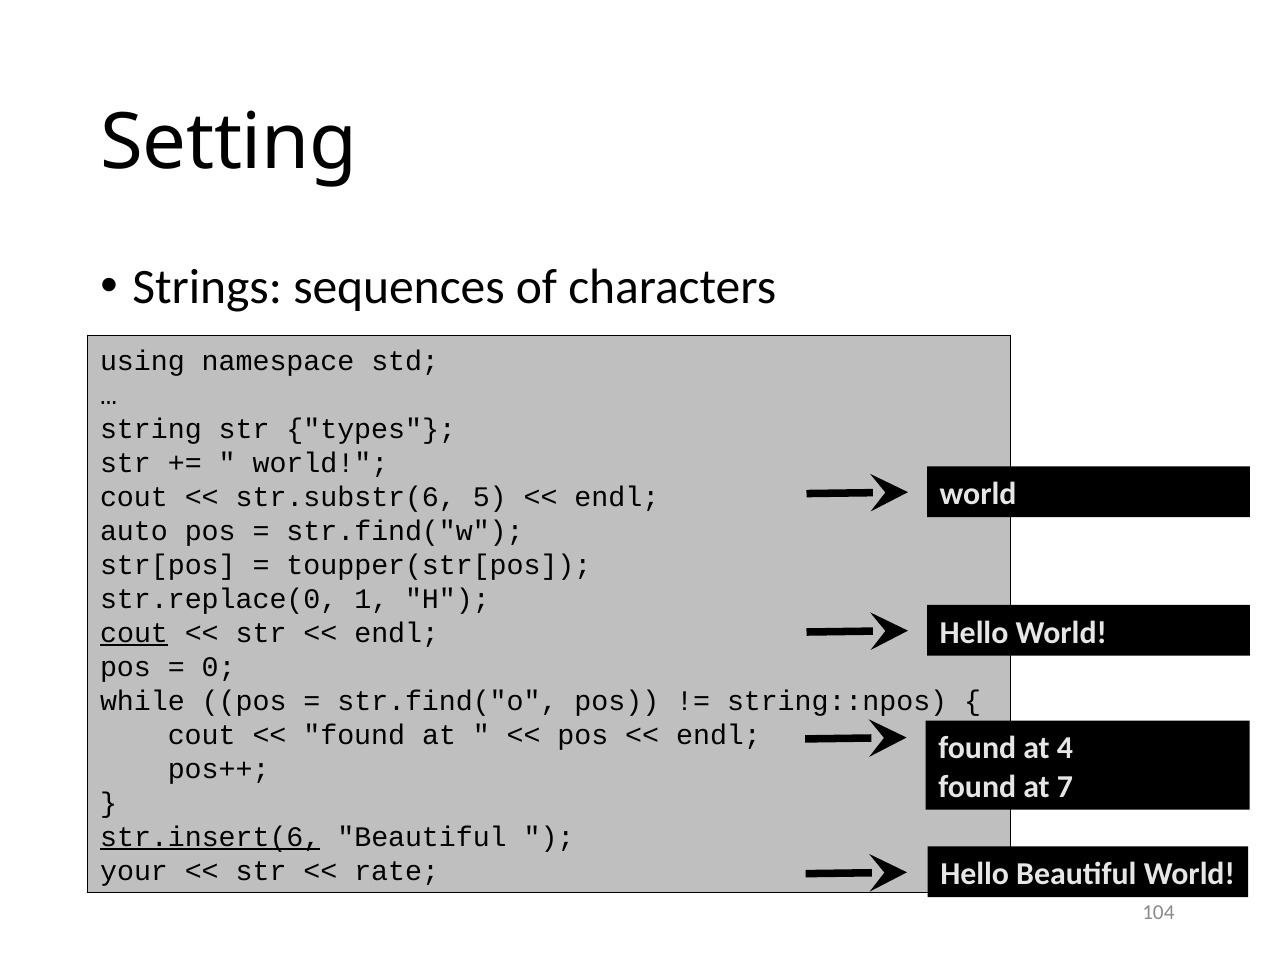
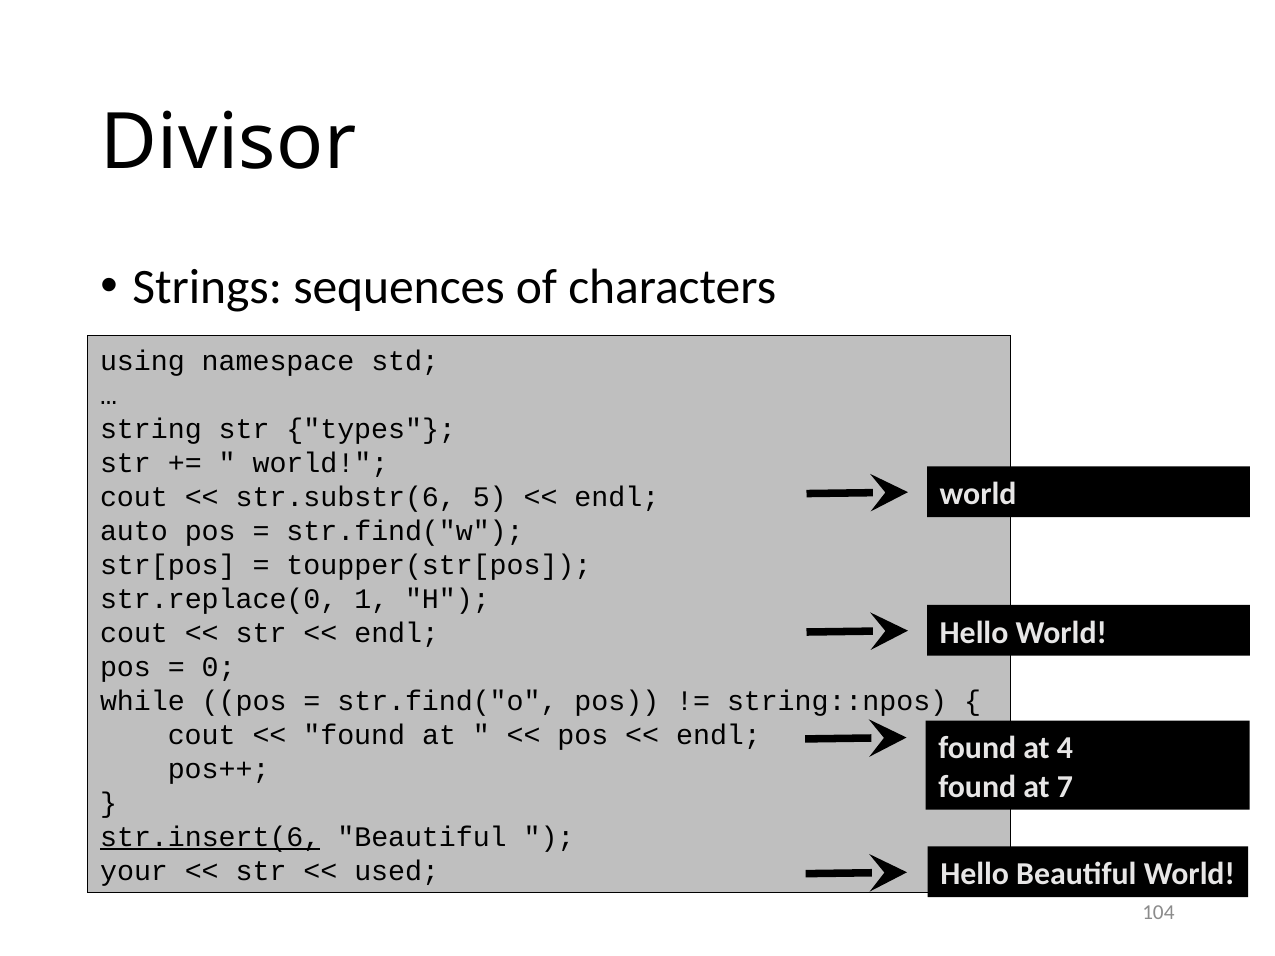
Setting: Setting -> Divisor
cout at (134, 633) underline: present -> none
rate: rate -> used
